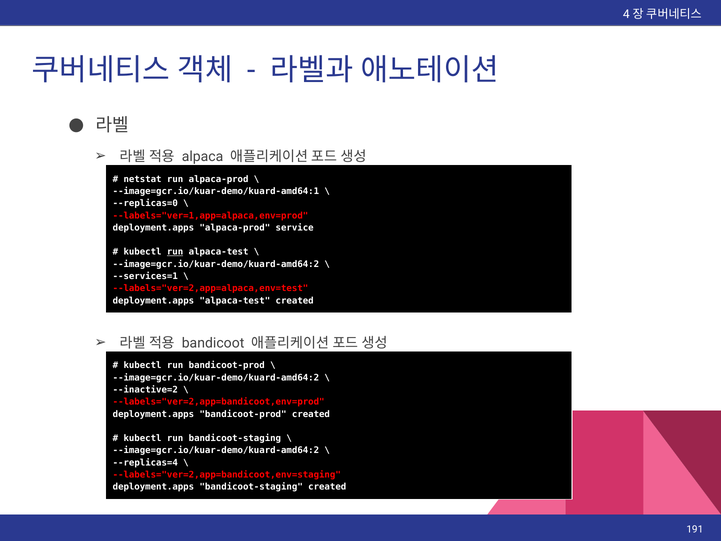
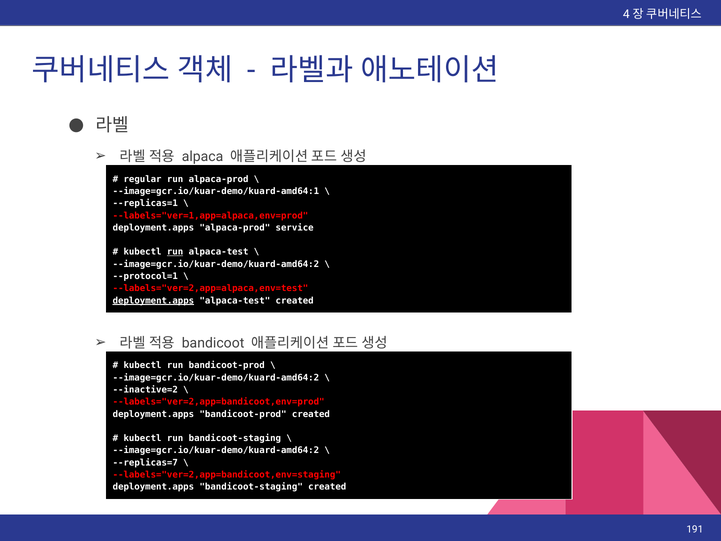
netstat: netstat -> regular
--replicas=0: --replicas=0 -> --replicas=1
--services=1: --services=1 -> --protocol=1
deployment.apps at (153, 300) underline: none -> present
--replicas=4: --replicas=4 -> --replicas=7
